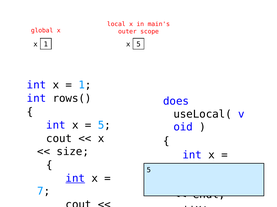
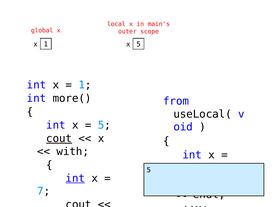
rows(: rows( -> more(
does: does -> from
cout at (59, 139) underline: none -> present
size: size -> with
